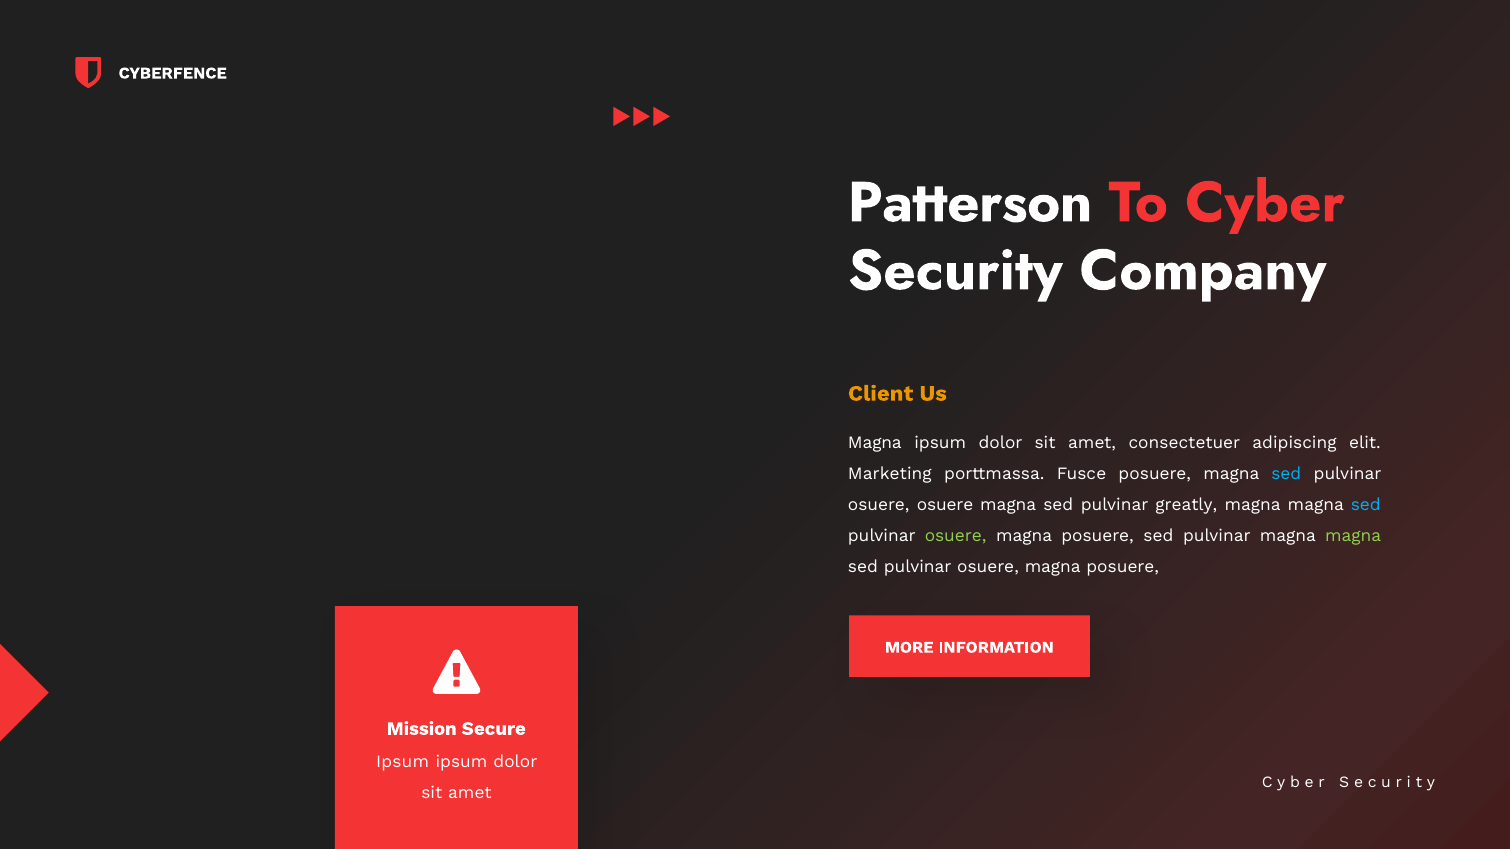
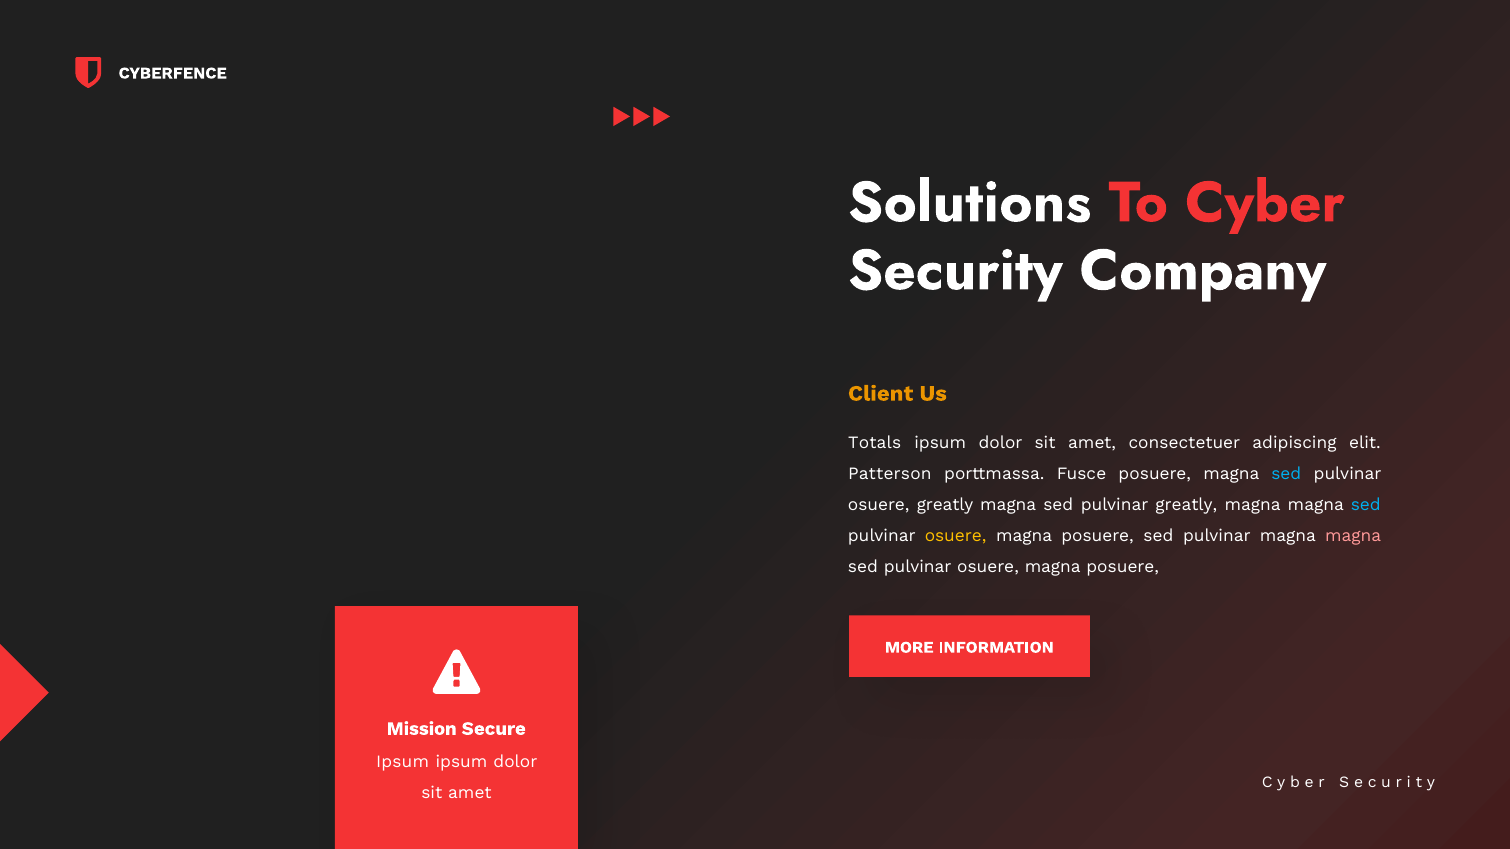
Patterson: Patterson -> Solutions
Magna at (875, 443): Magna -> Totals
Marketing: Marketing -> Patterson
osuere osuere: osuere -> greatly
osuere at (956, 536) colour: light green -> yellow
magna at (1353, 536) colour: light green -> pink
